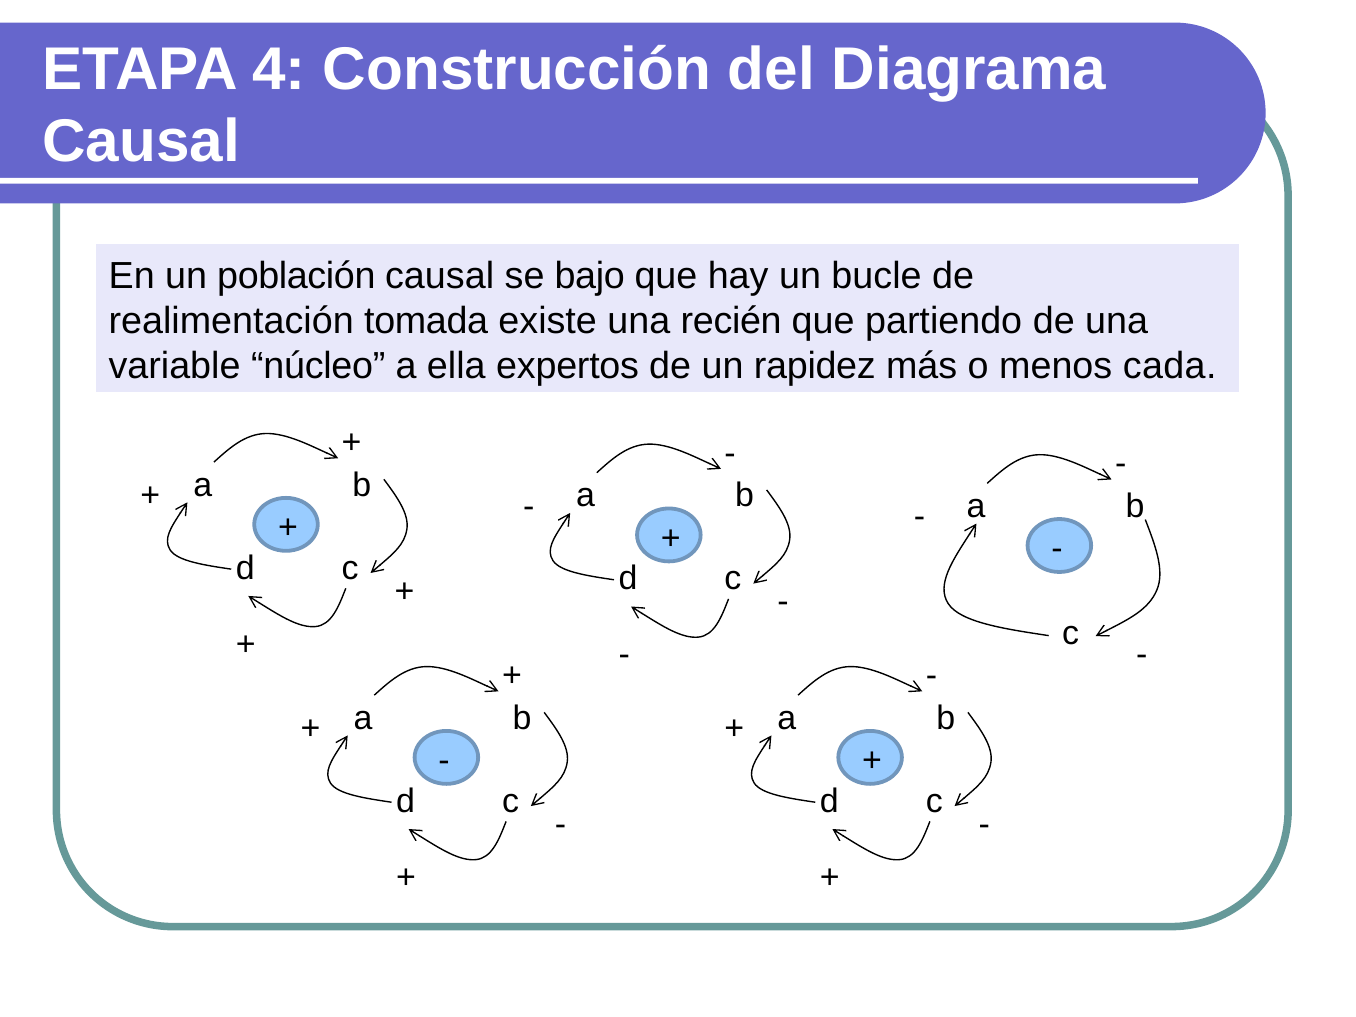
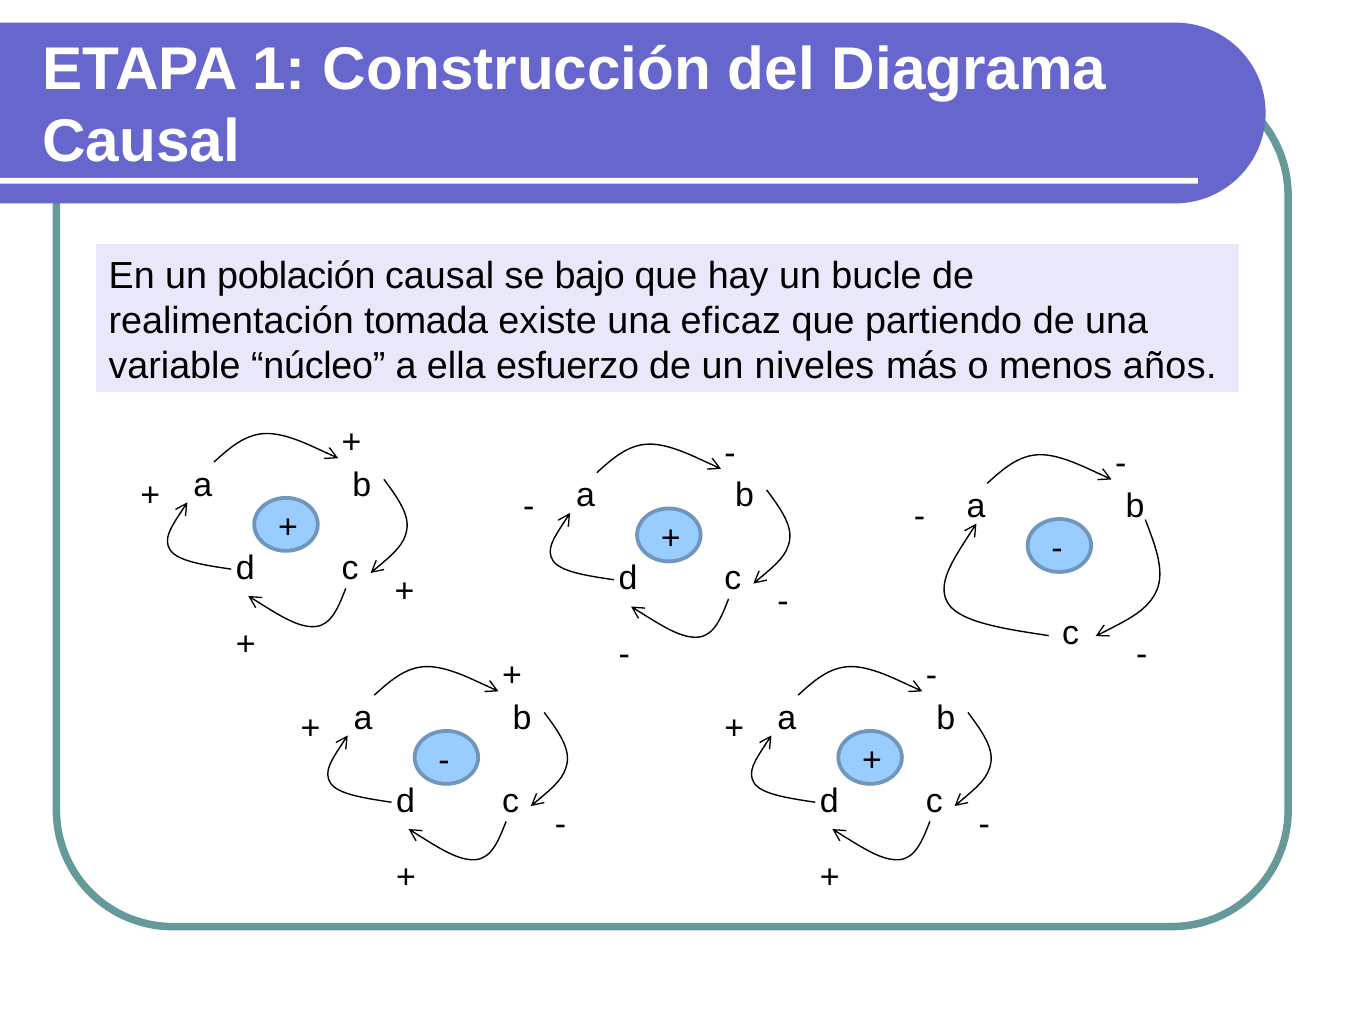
4: 4 -> 1
recién: recién -> eficaz
expertos: expertos -> esfuerzo
rapidez: rapidez -> niveles
cada: cada -> años
